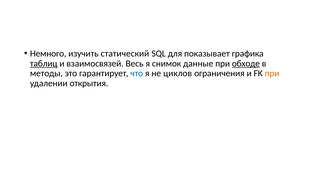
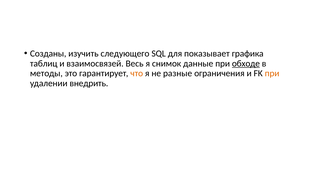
Немного: Немного -> Созданы
статический: статический -> следующего
таблиц underline: present -> none
что colour: blue -> orange
циклов: циклов -> разные
открытия: открытия -> внедрить
